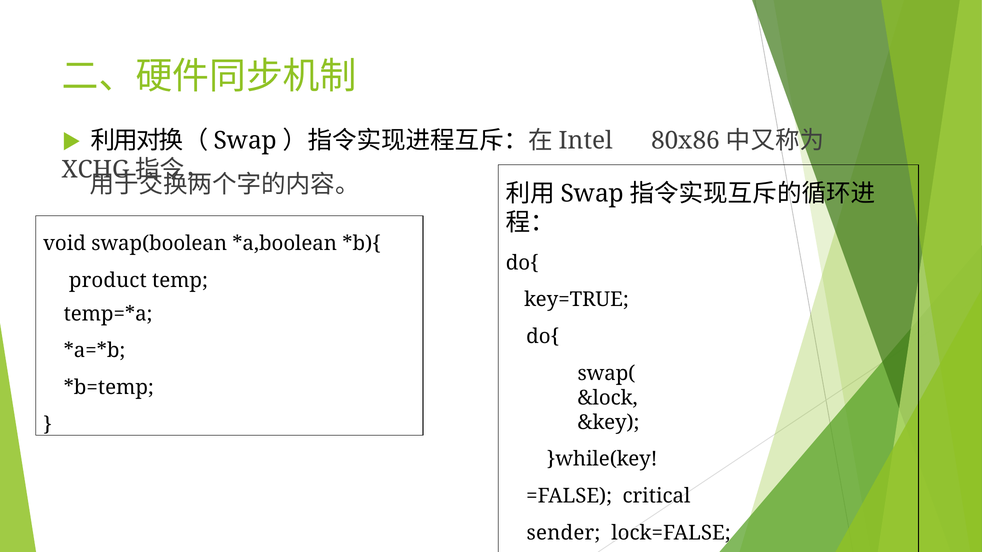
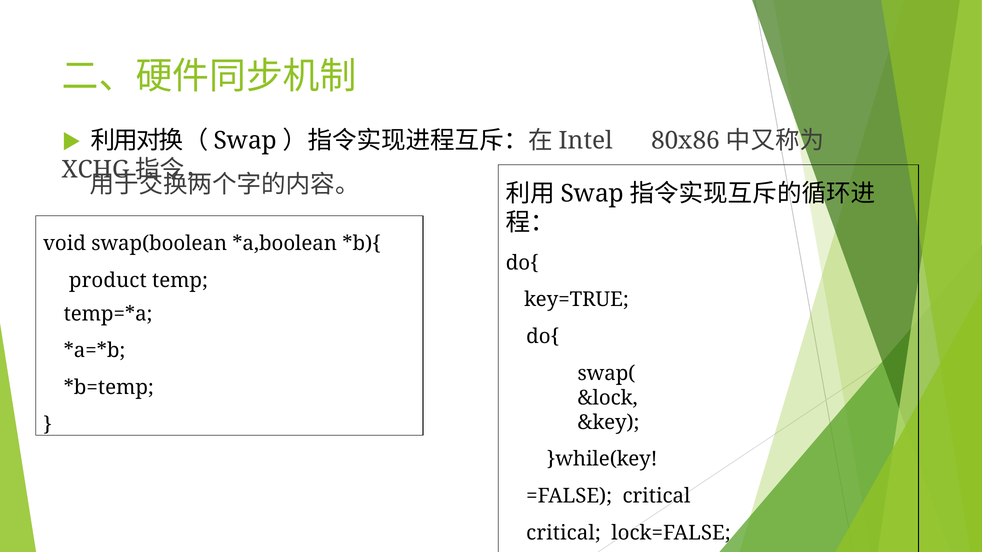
sender at (563, 533): sender -> critical
